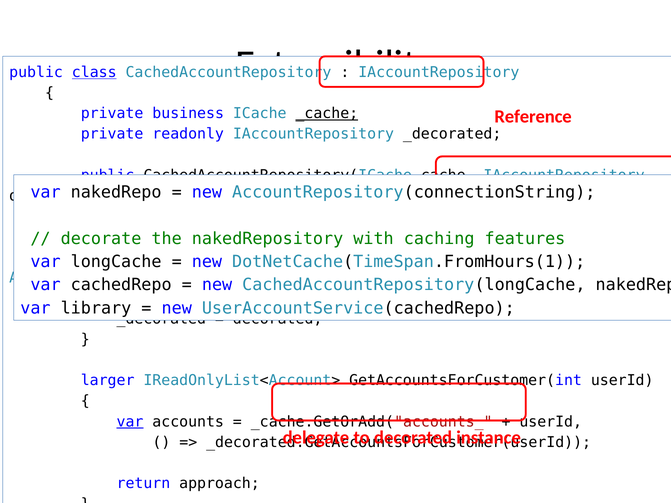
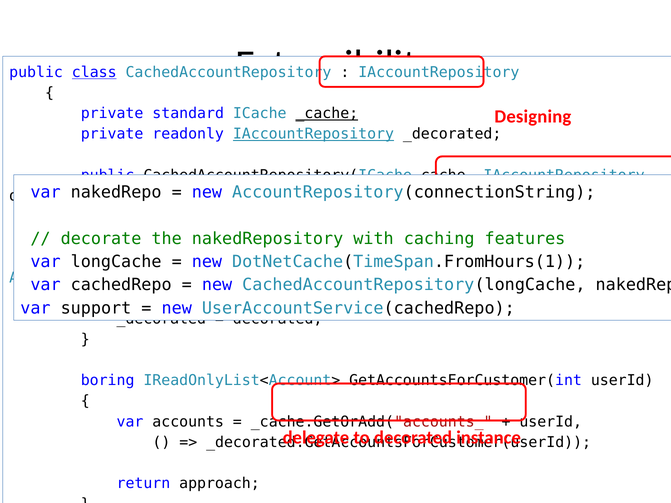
business: business -> standard
Reference: Reference -> Designing
IAccountRepository at (313, 134) underline: none -> present
library: library -> support
larger: larger -> boring
var at (130, 422) underline: present -> none
